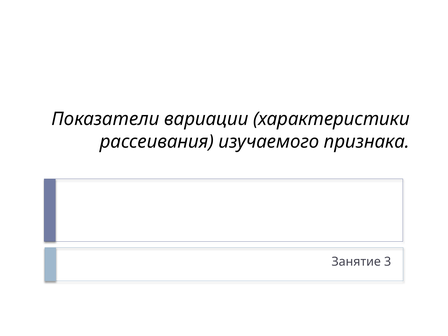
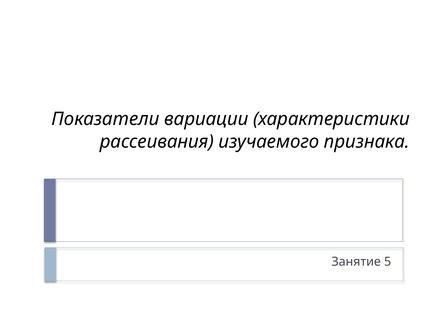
3: 3 -> 5
